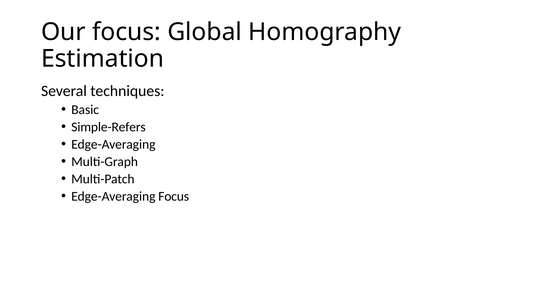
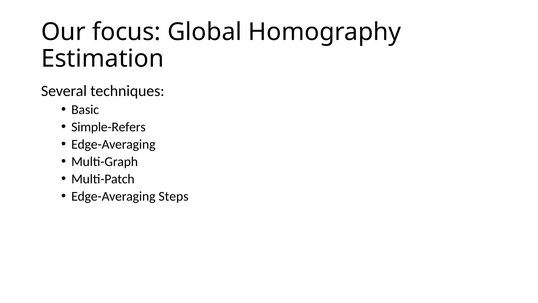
Edge-Averaging Focus: Focus -> Steps
